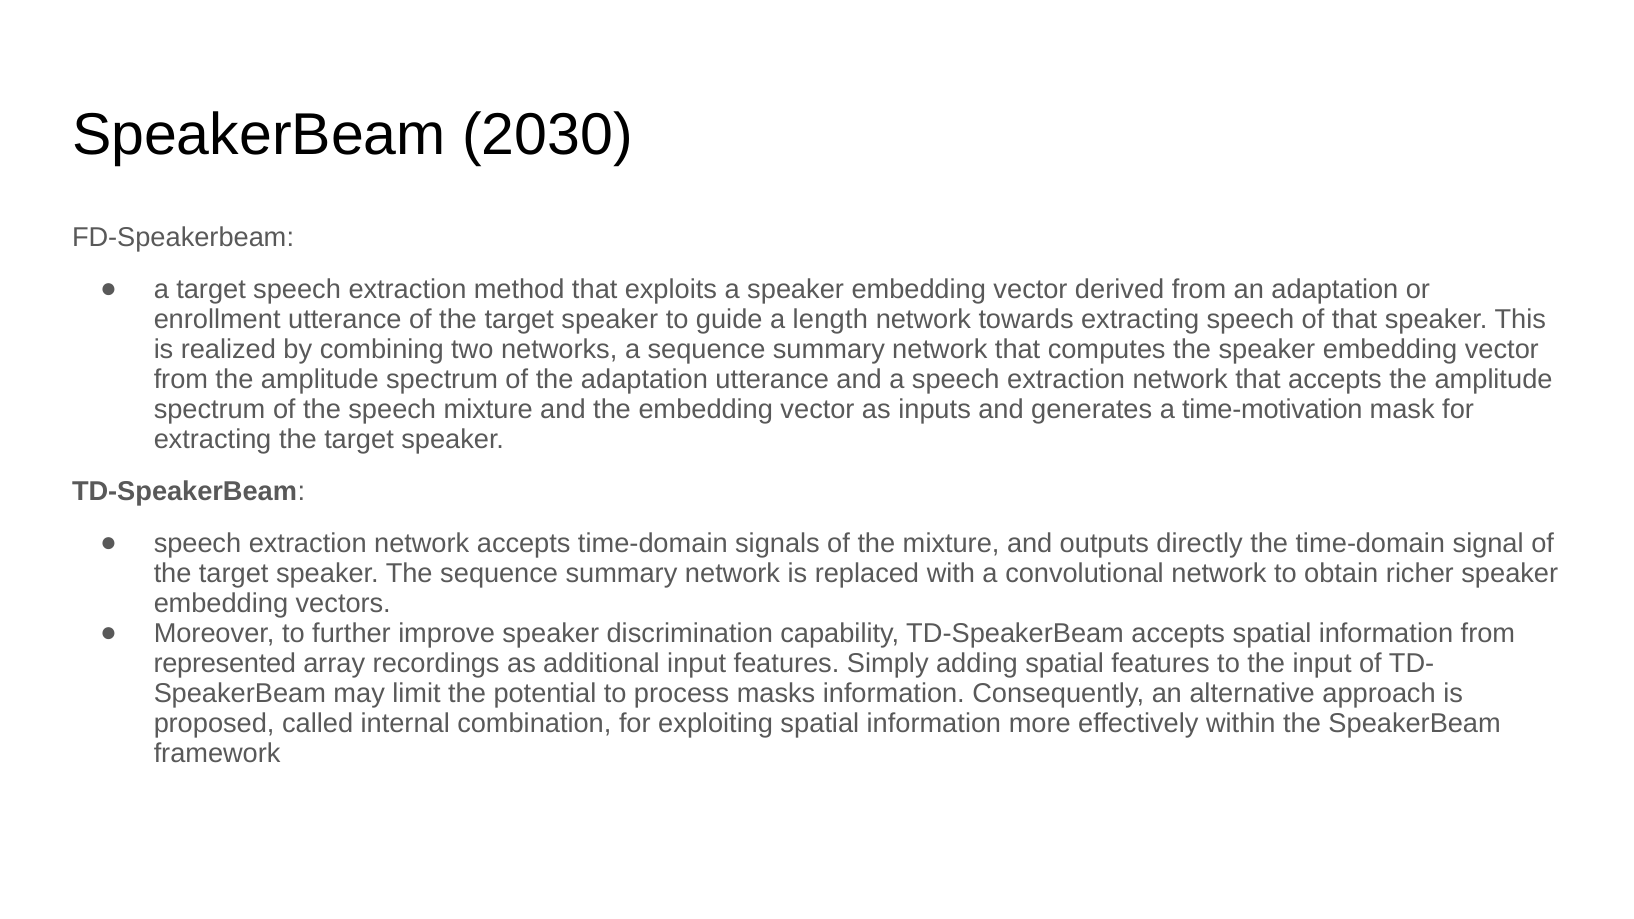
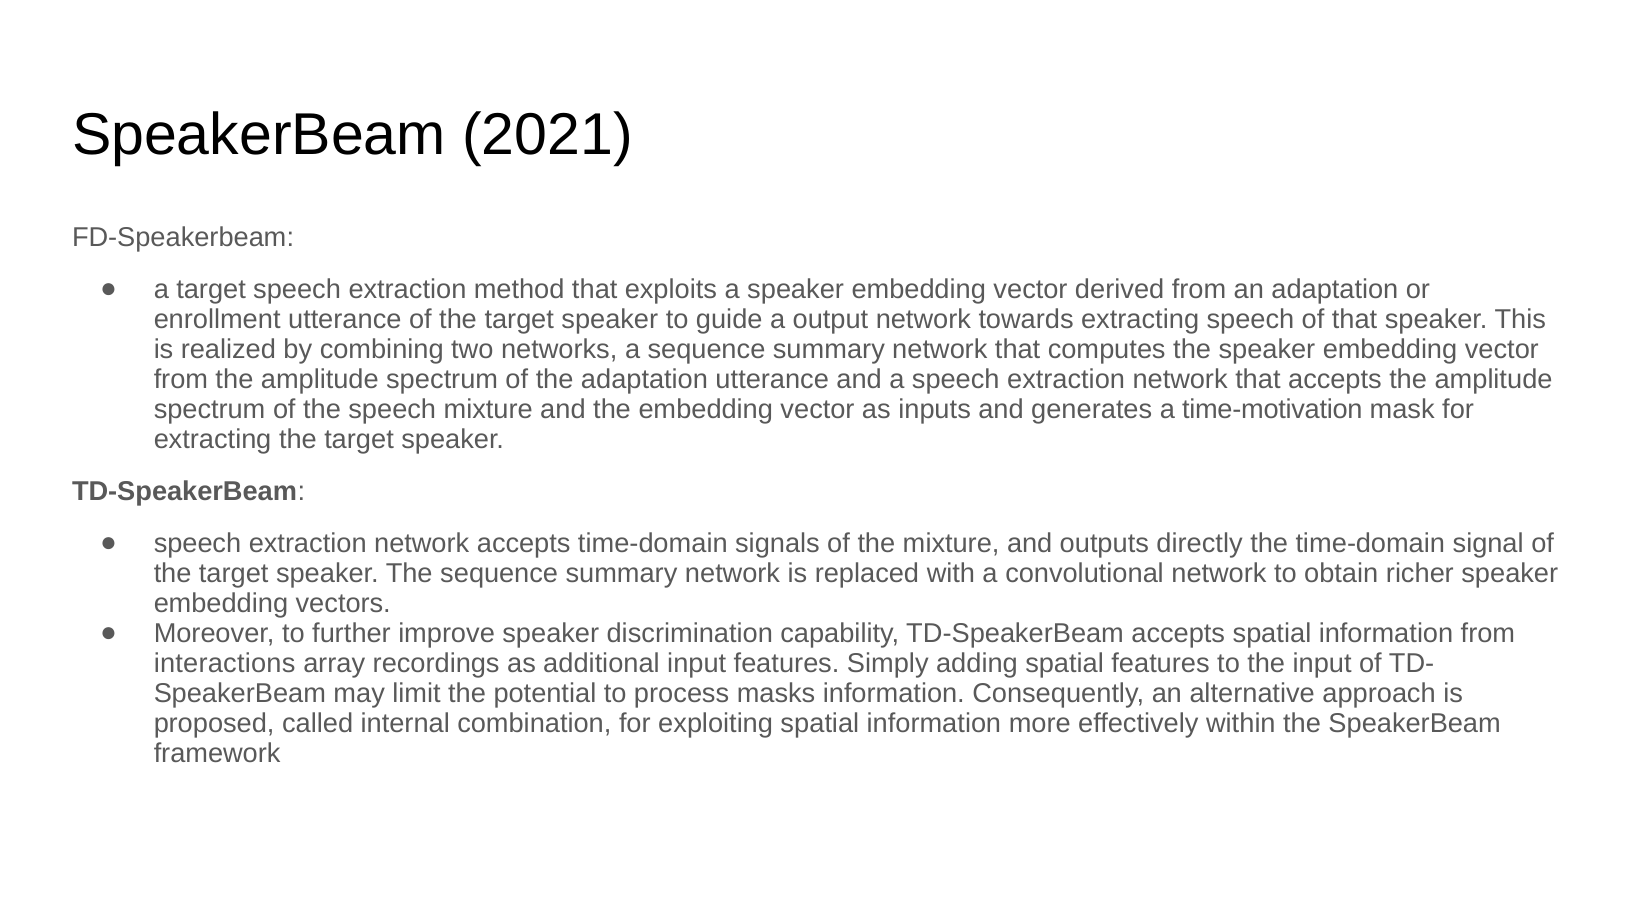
2030: 2030 -> 2021
length: length -> output
represented: represented -> interactions
